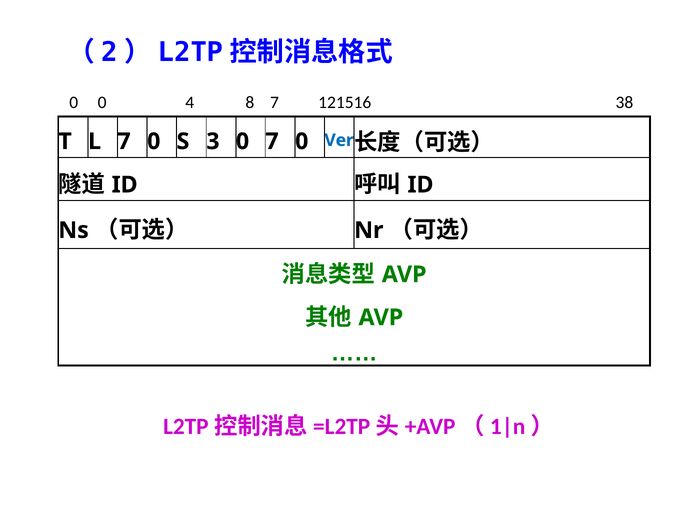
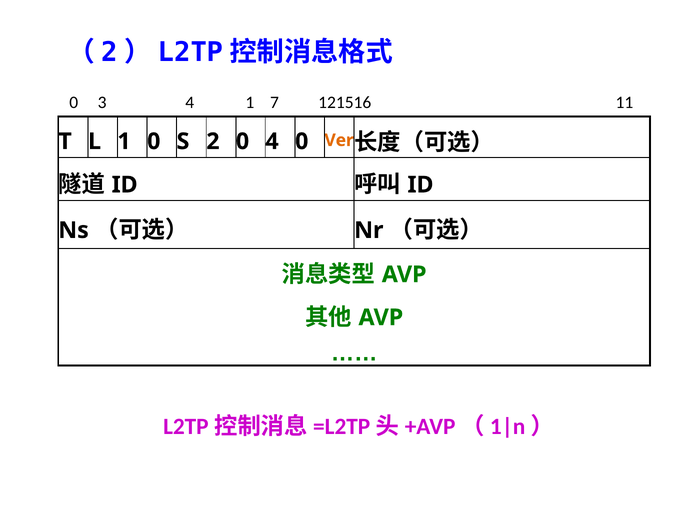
0 0: 0 -> 3
4 8: 8 -> 1
38: 38 -> 11
L 7: 7 -> 1
3: 3 -> 2
0 7: 7 -> 4
Ver colour: blue -> orange
